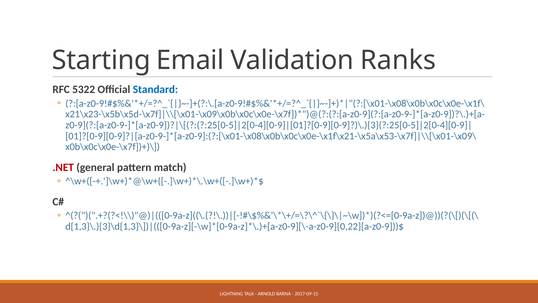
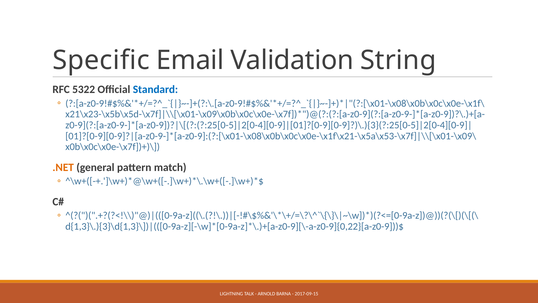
Starting: Starting -> Specific
Ranks: Ranks -> String
.NET colour: red -> orange
